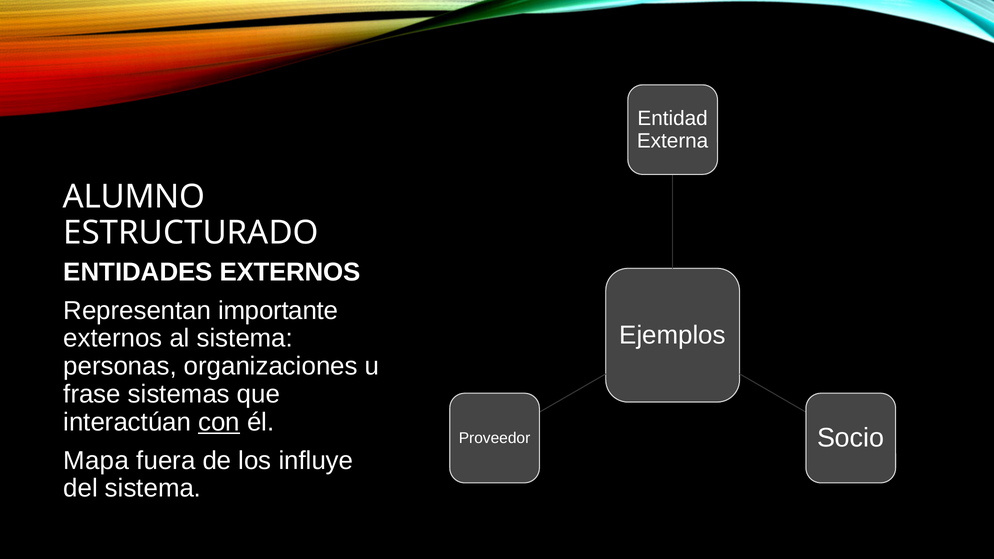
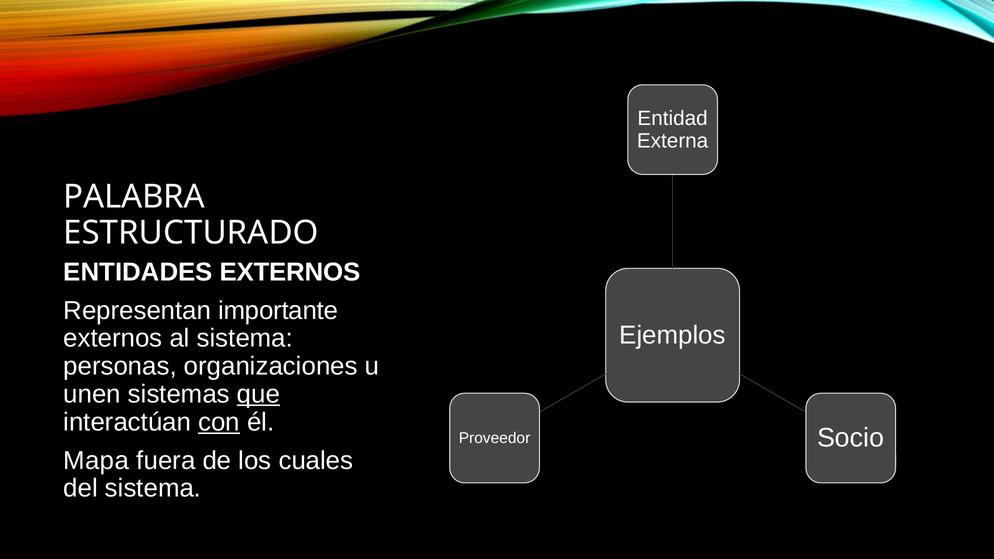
ALUMNO: ALUMNO -> PALABRA
frase: frase -> unen
que underline: none -> present
influye: influye -> cuales
